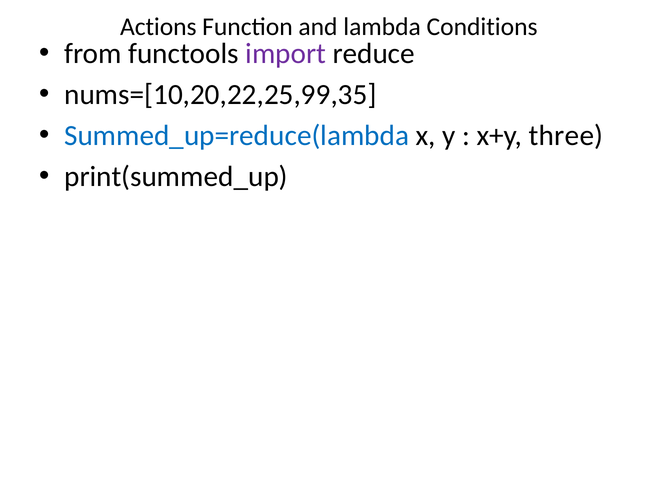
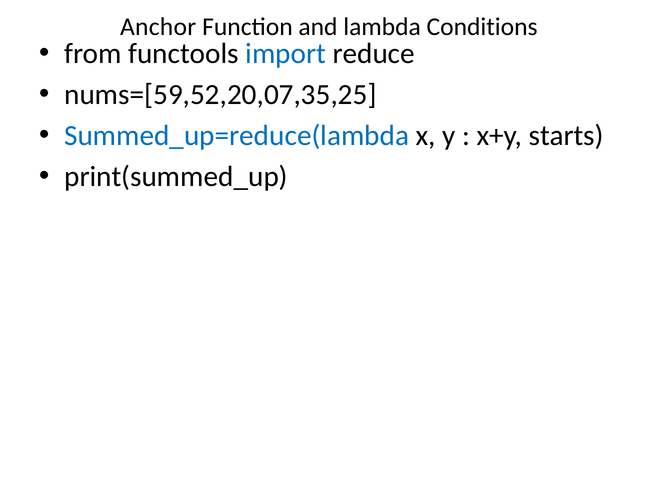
Actions: Actions -> Anchor
import colour: purple -> blue
nums=[10,20,22,25,99,35: nums=[10,20,22,25,99,35 -> nums=[59,52,20,07,35,25
three: three -> starts
